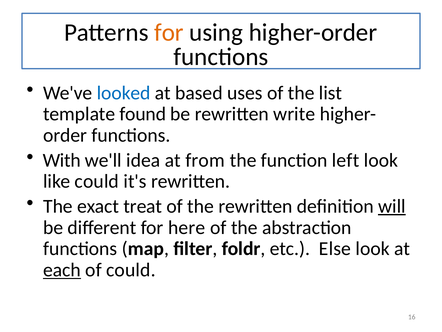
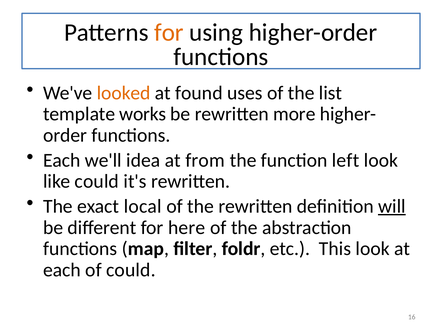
looked colour: blue -> orange
based: based -> found
found: found -> works
write: write -> more
With at (62, 160): With -> Each
treat: treat -> local
Else: Else -> This
each at (62, 270) underline: present -> none
